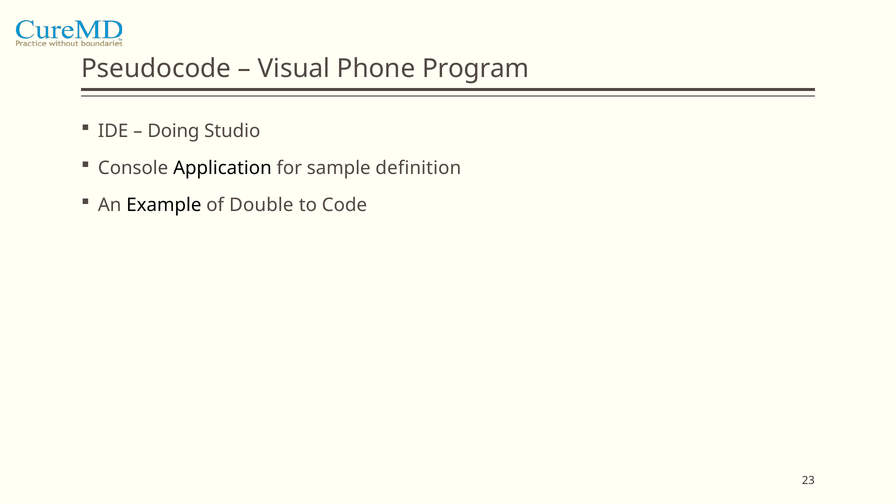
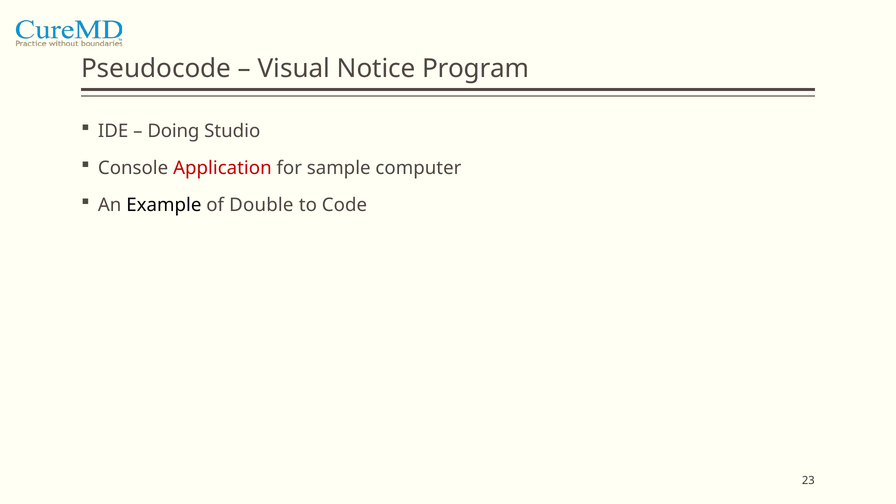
Phone: Phone -> Notice
Application colour: black -> red
definition: definition -> computer
